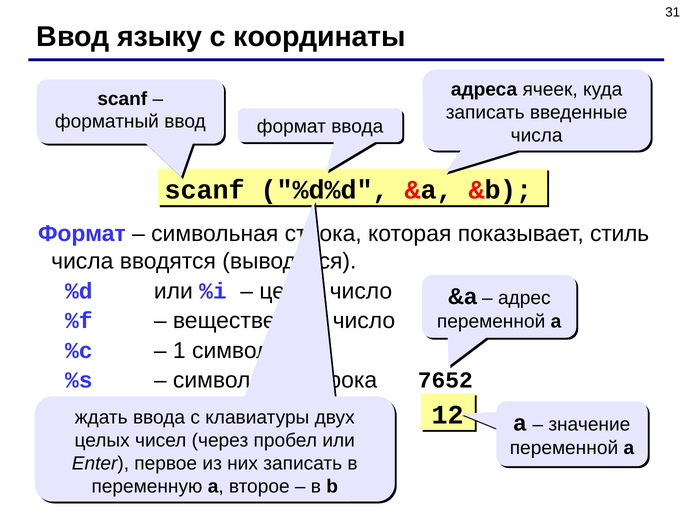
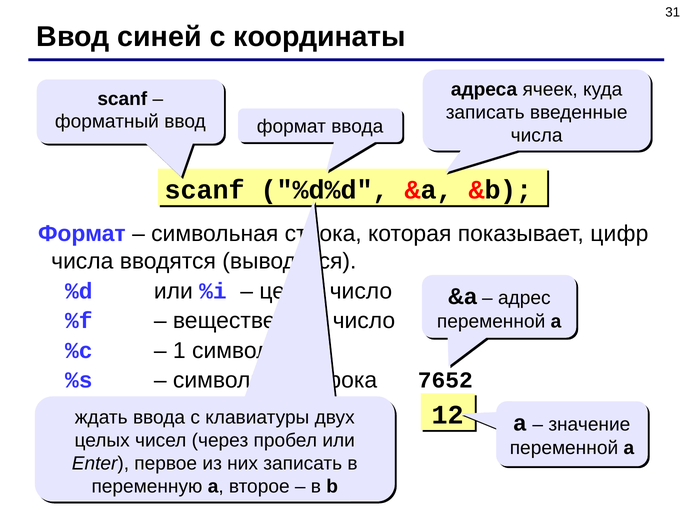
языку: языку -> синей
стиль: стиль -> цифр
